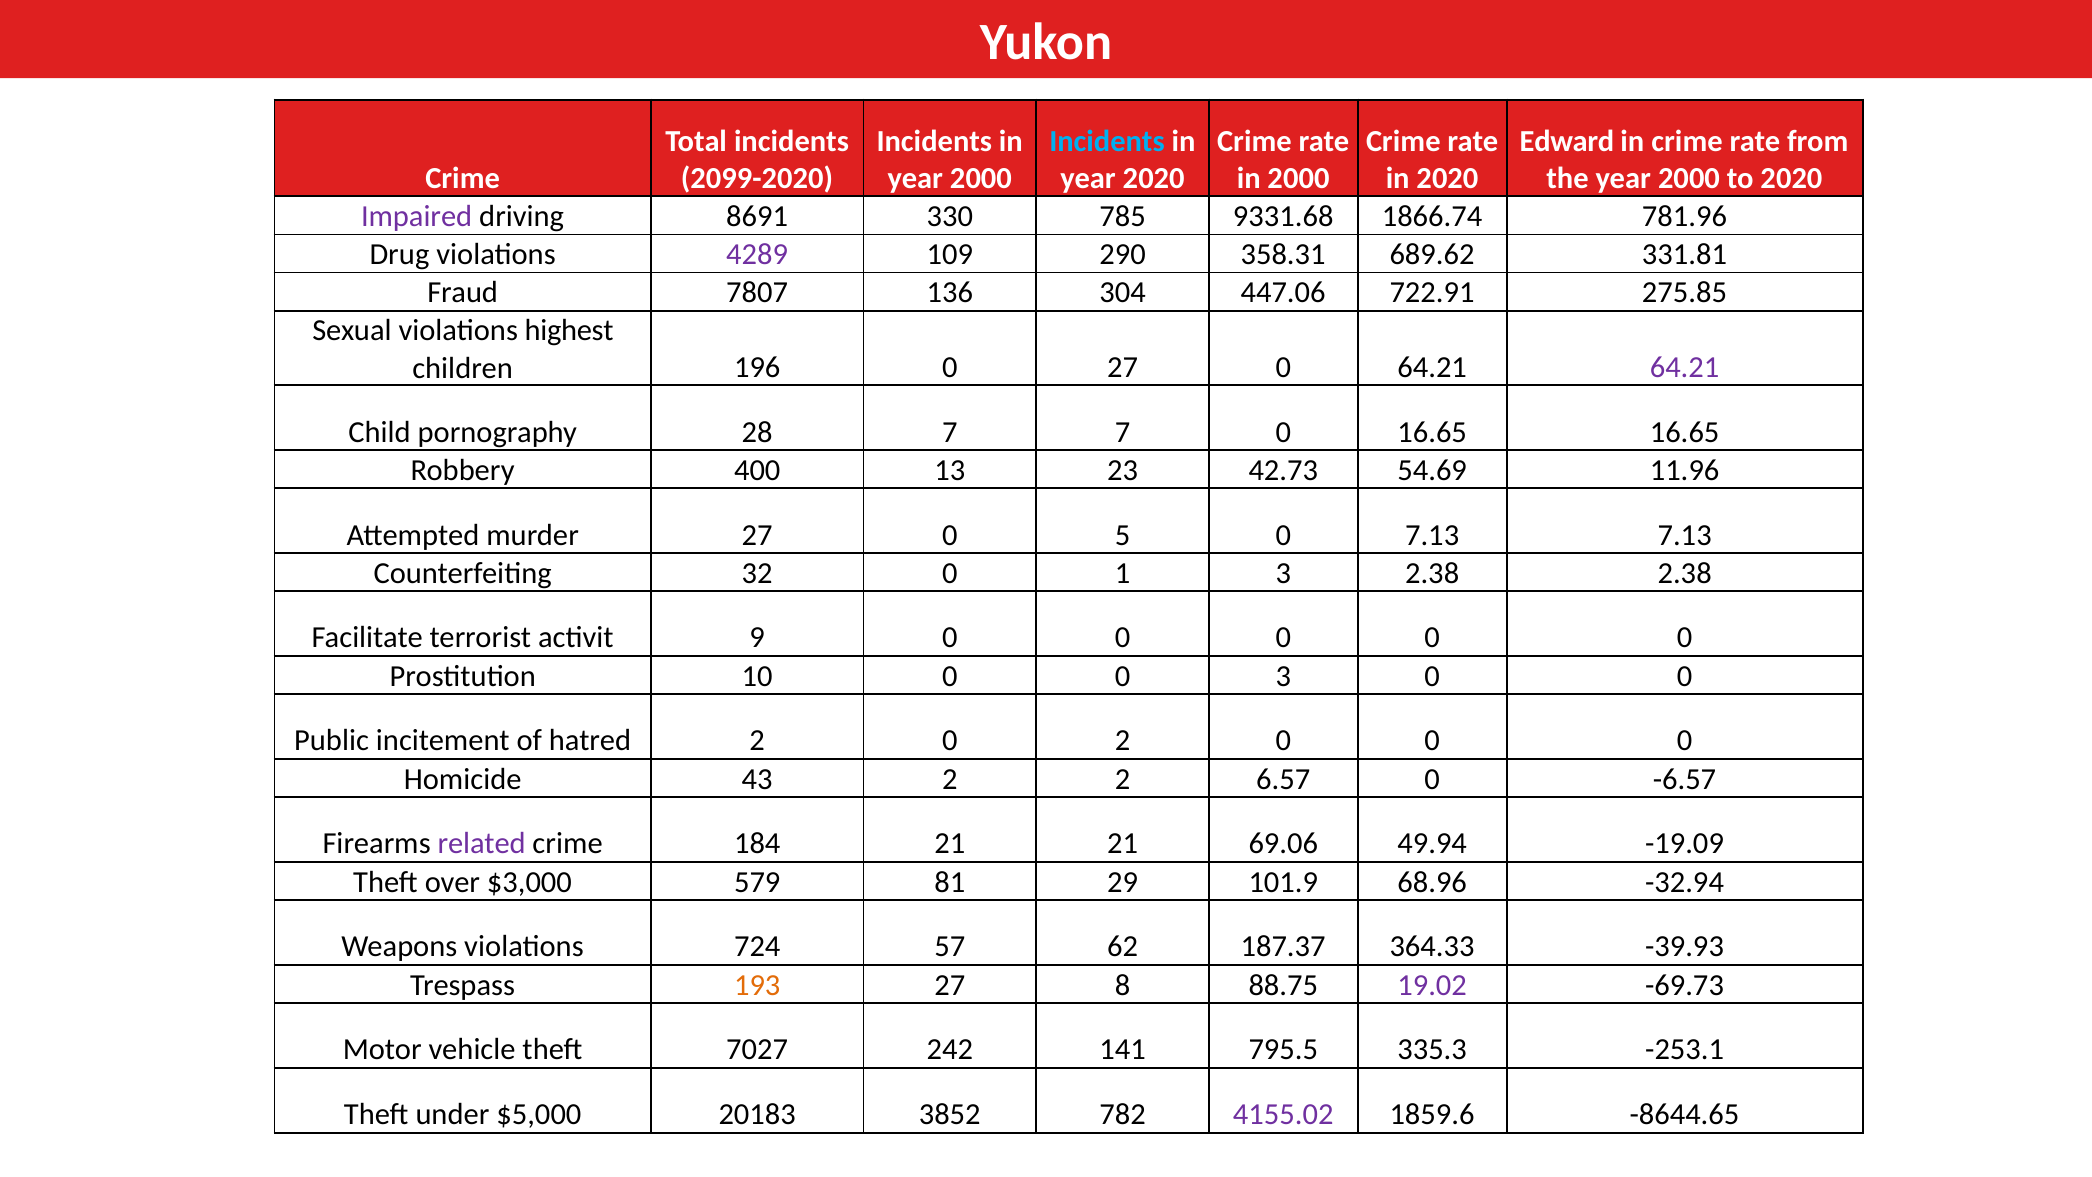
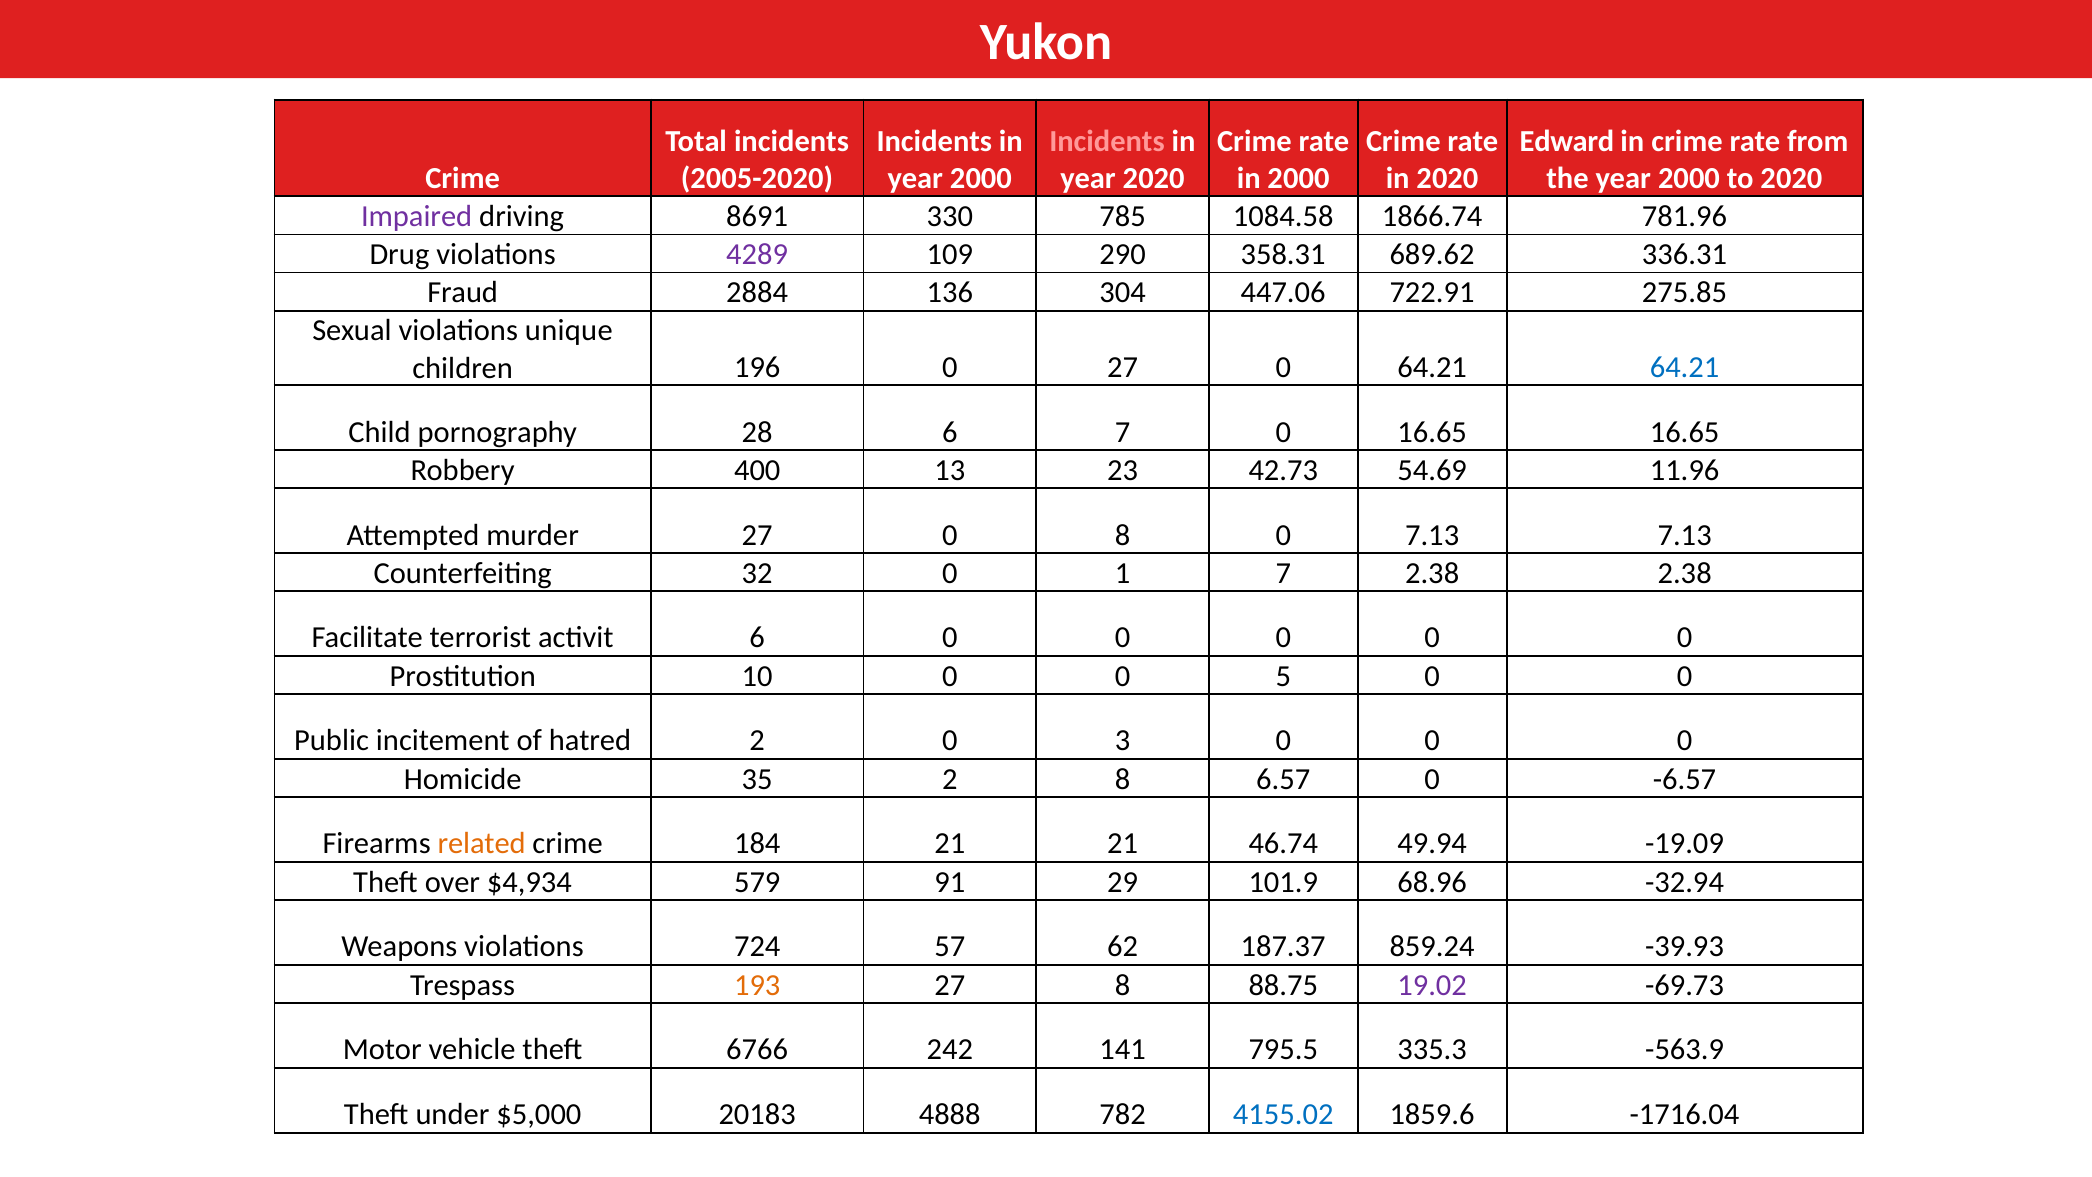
Incidents at (1107, 141) colour: light blue -> pink
2099-2020: 2099-2020 -> 2005-2020
9331.68: 9331.68 -> 1084.58
331.81: 331.81 -> 336.31
7807: 7807 -> 2884
highest: highest -> unique
64.21 at (1685, 367) colour: purple -> blue
28 7: 7 -> 6
0 5: 5 -> 8
1 3: 3 -> 7
activit 9: 9 -> 6
0 3: 3 -> 5
0 2: 2 -> 3
43: 43 -> 35
2 2: 2 -> 8
related colour: purple -> orange
69.06: 69.06 -> 46.74
$3,000: $3,000 -> $4,934
81: 81 -> 91
364.33: 364.33 -> 859.24
7027: 7027 -> 6766
-253.1: -253.1 -> -563.9
3852: 3852 -> 4888
4155.02 colour: purple -> blue
-8644.65: -8644.65 -> -1716.04
